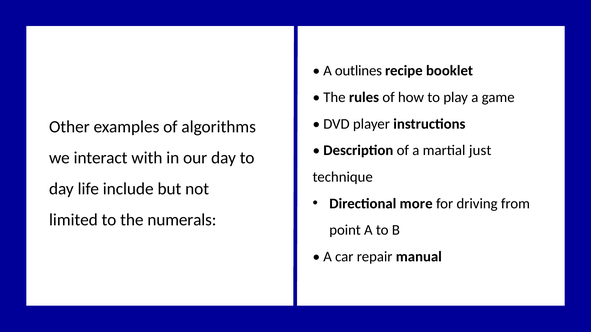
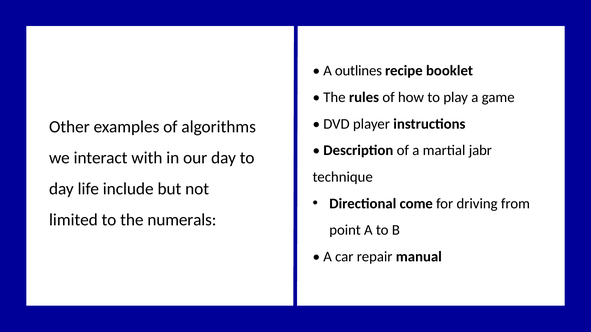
just: just -> jabr
more: more -> come
